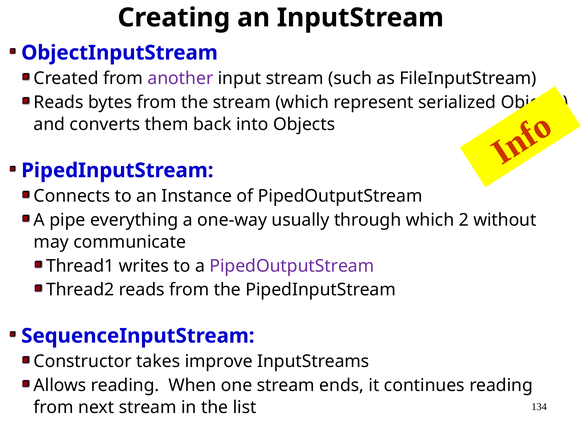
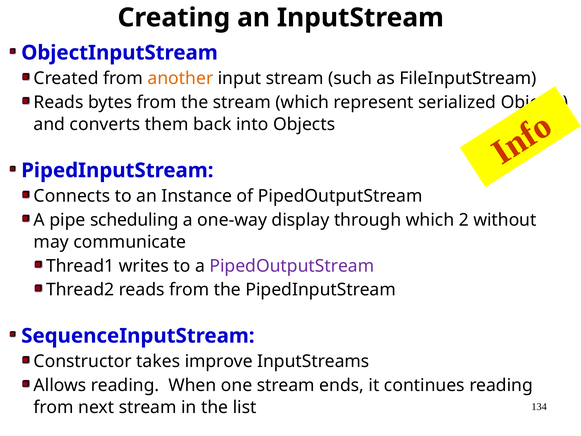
another colour: purple -> orange
everything: everything -> scheduling
usually: usually -> display
